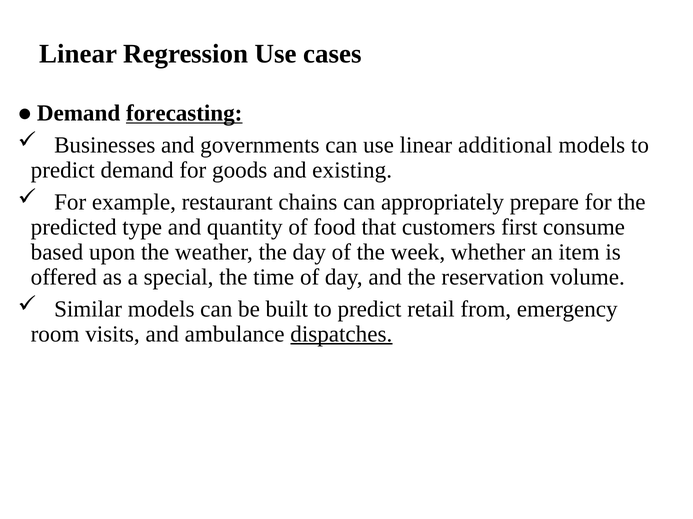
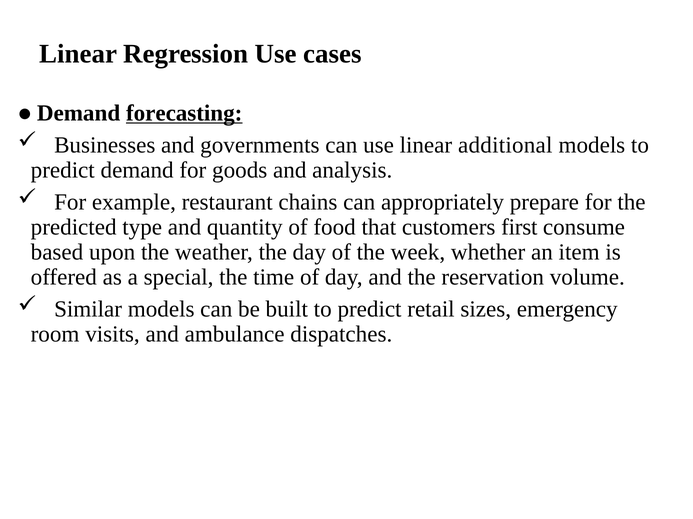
existing: existing -> analysis
from: from -> sizes
dispatches underline: present -> none
